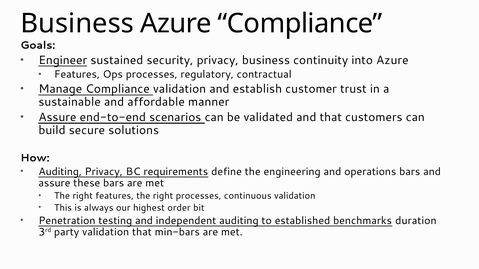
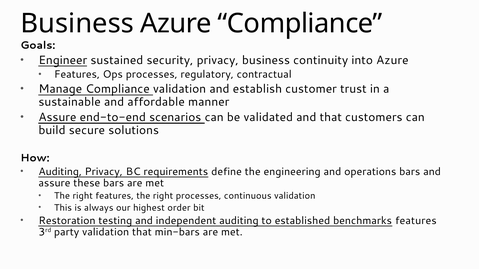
Penetration: Penetration -> Restoration
benchmarks duration: duration -> features
